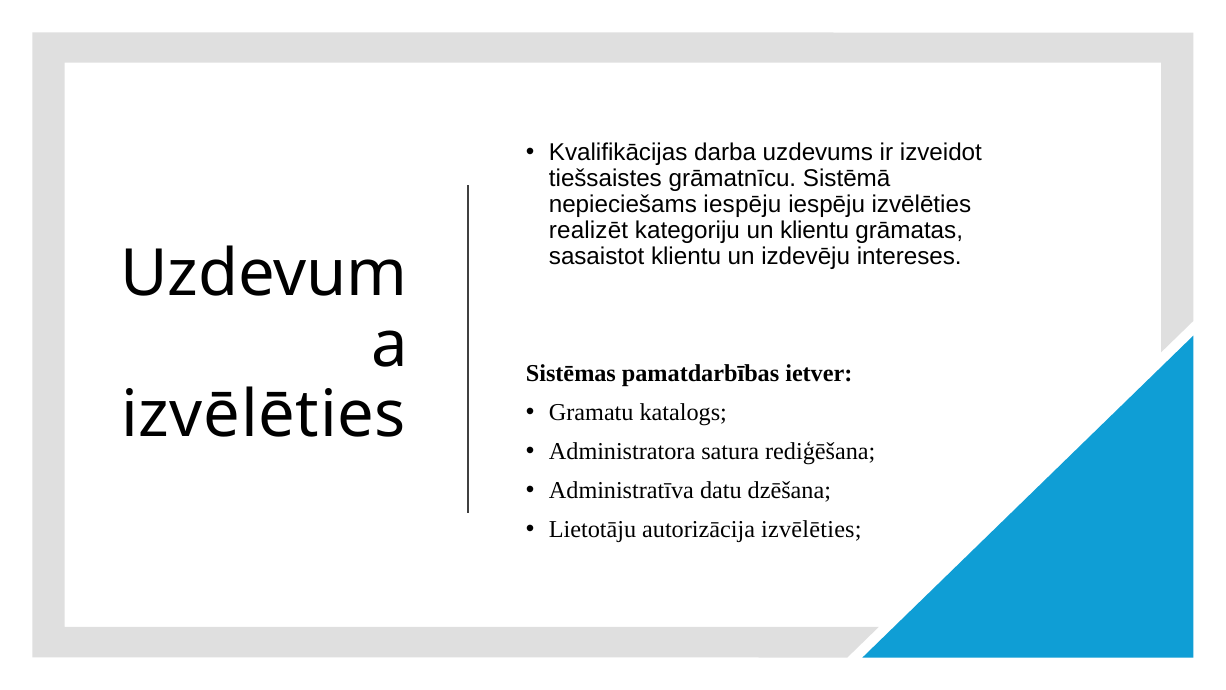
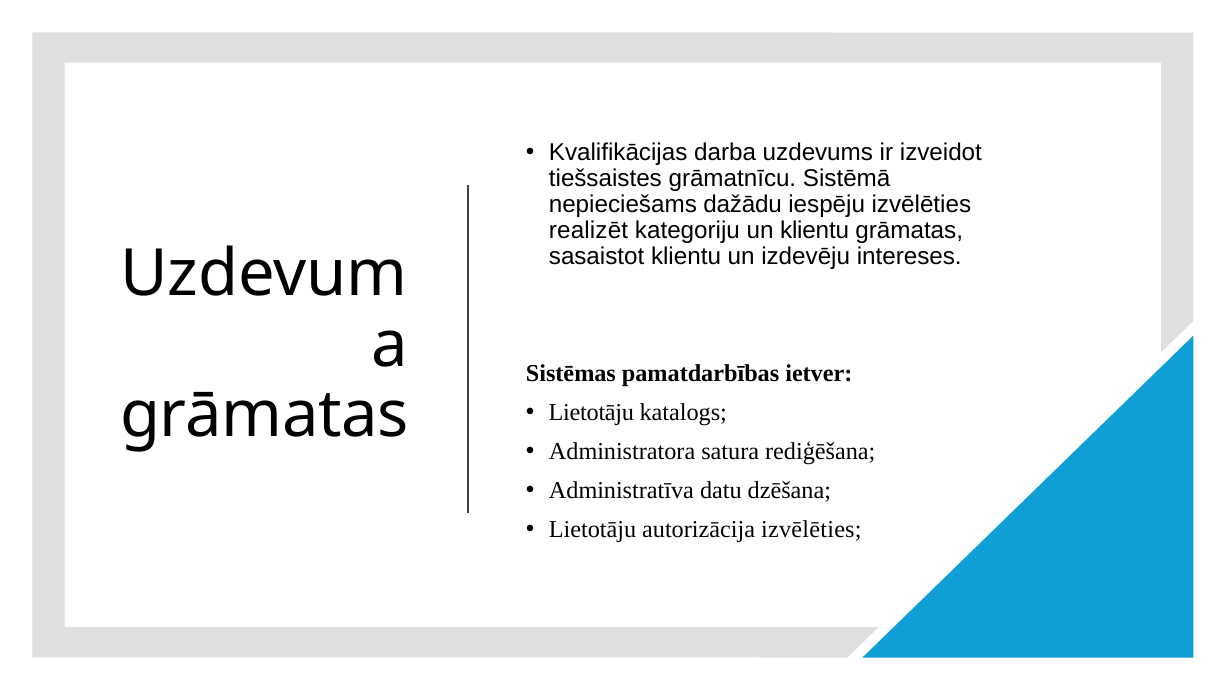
nepieciešams iespēju: iespēju -> dažādu
izvēlēties at (264, 415): izvēlēties -> grāmatas
Gramatu at (591, 413): Gramatu -> Lietotāju
